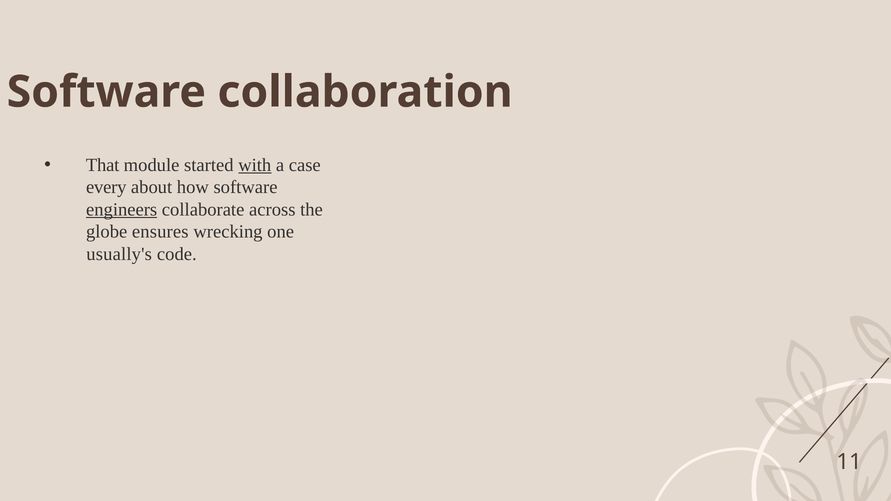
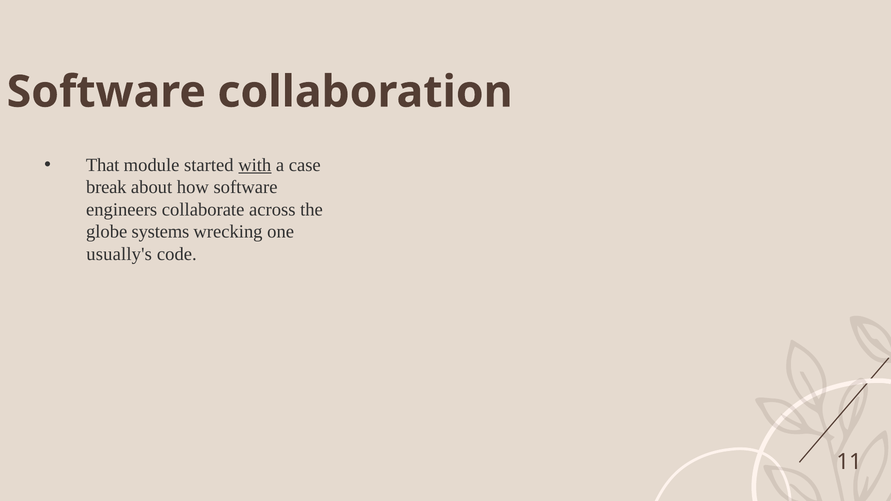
every: every -> break
engineers underline: present -> none
ensures: ensures -> systems
